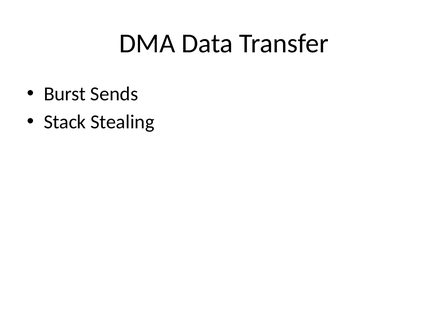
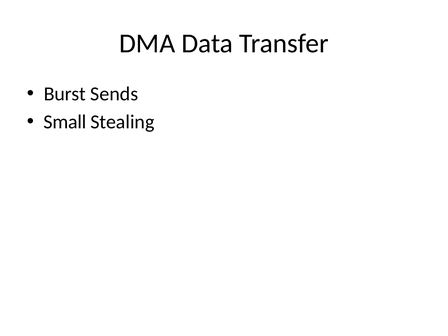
Stack: Stack -> Small
